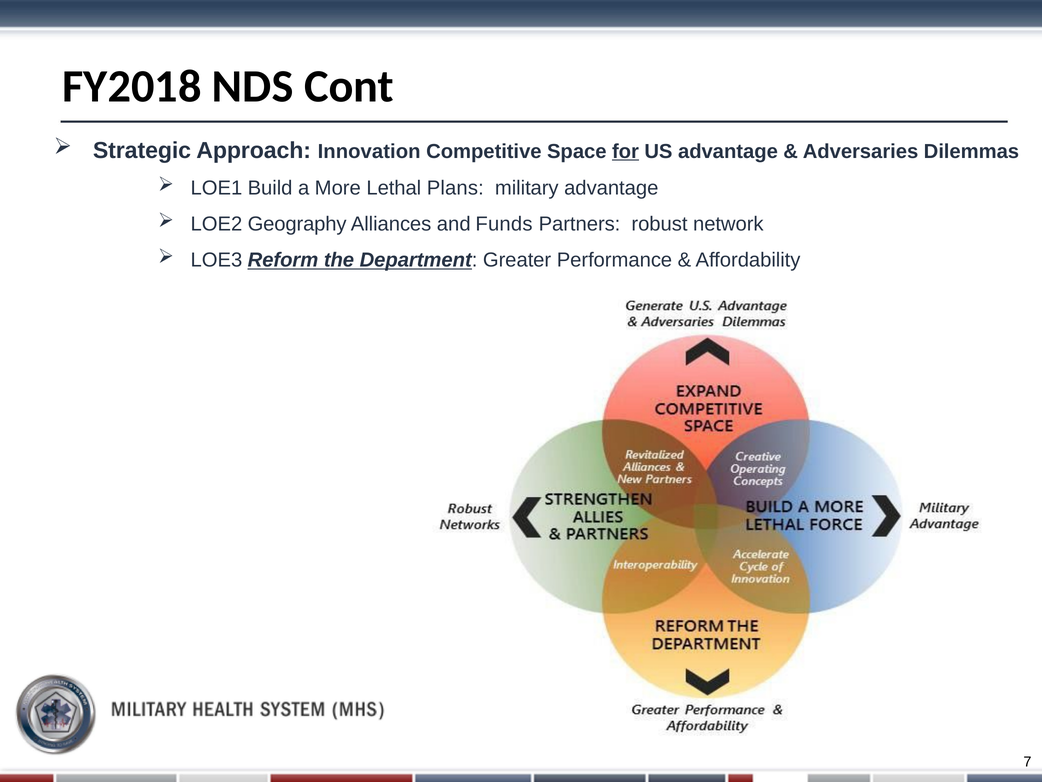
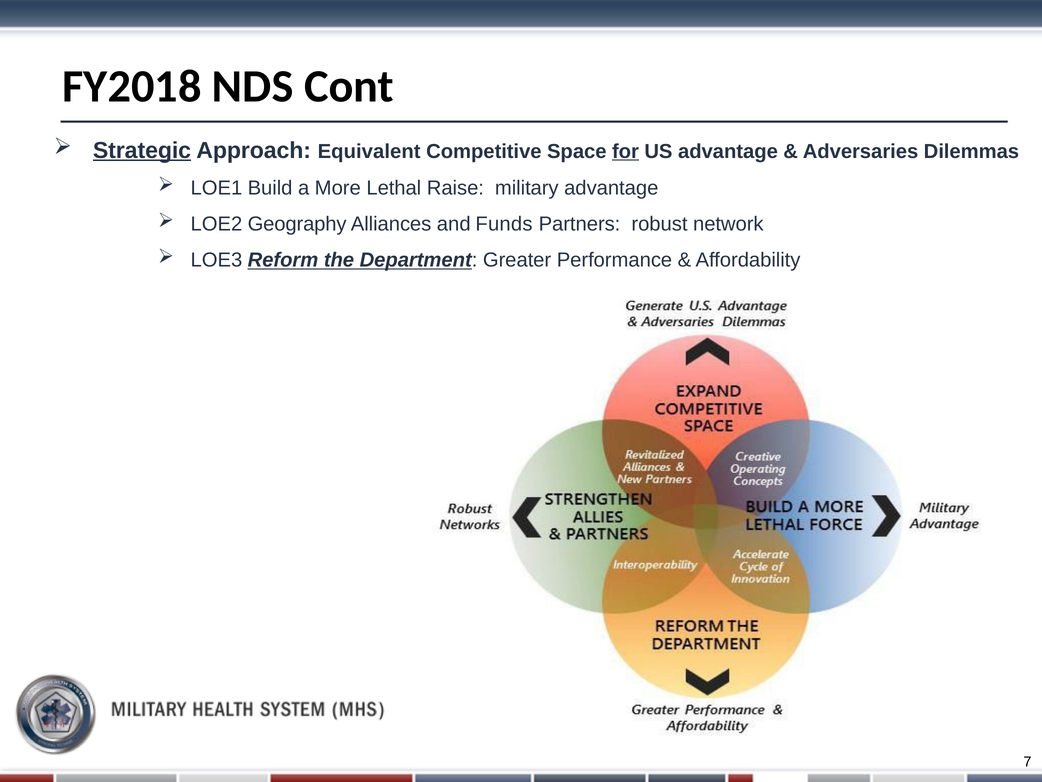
Strategic underline: none -> present
Innovation: Innovation -> Equivalent
Plans: Plans -> Raise
